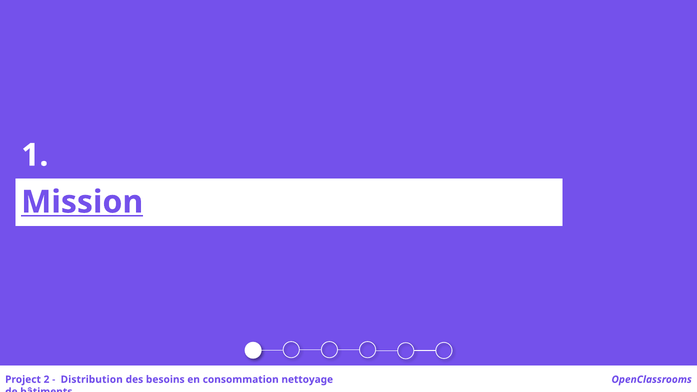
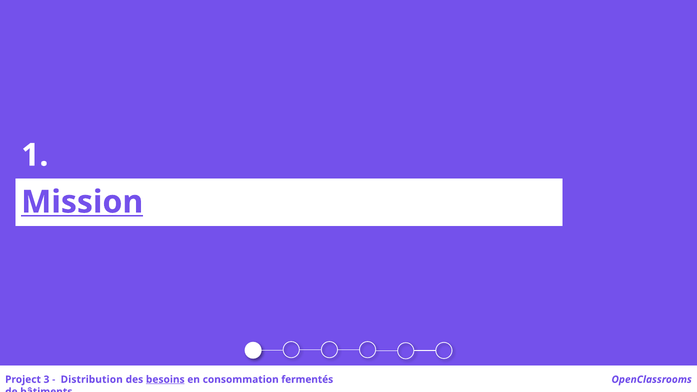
2: 2 -> 3
besoins underline: none -> present
nettoyage: nettoyage -> fermentés
